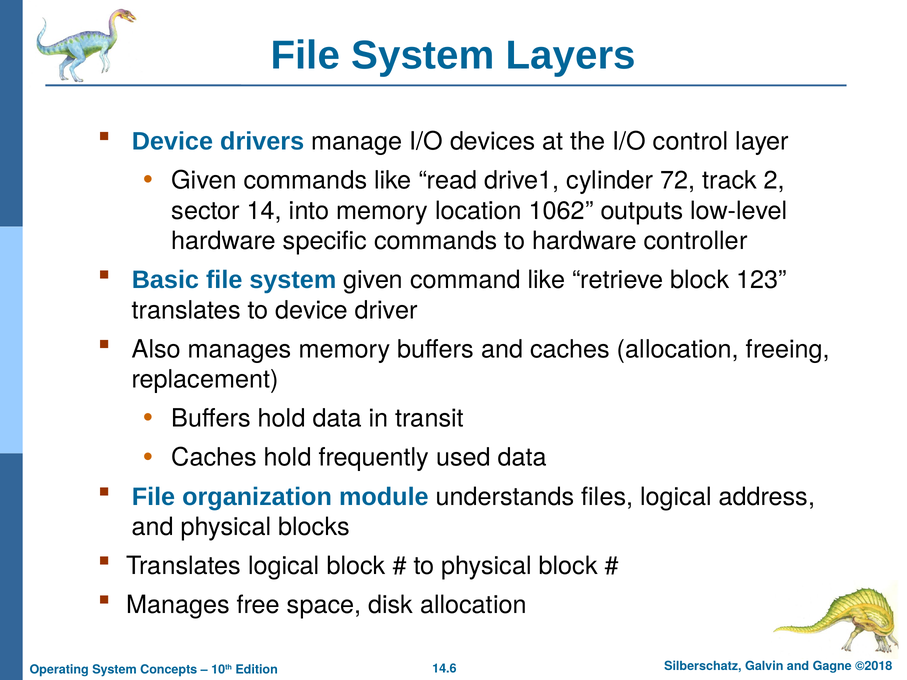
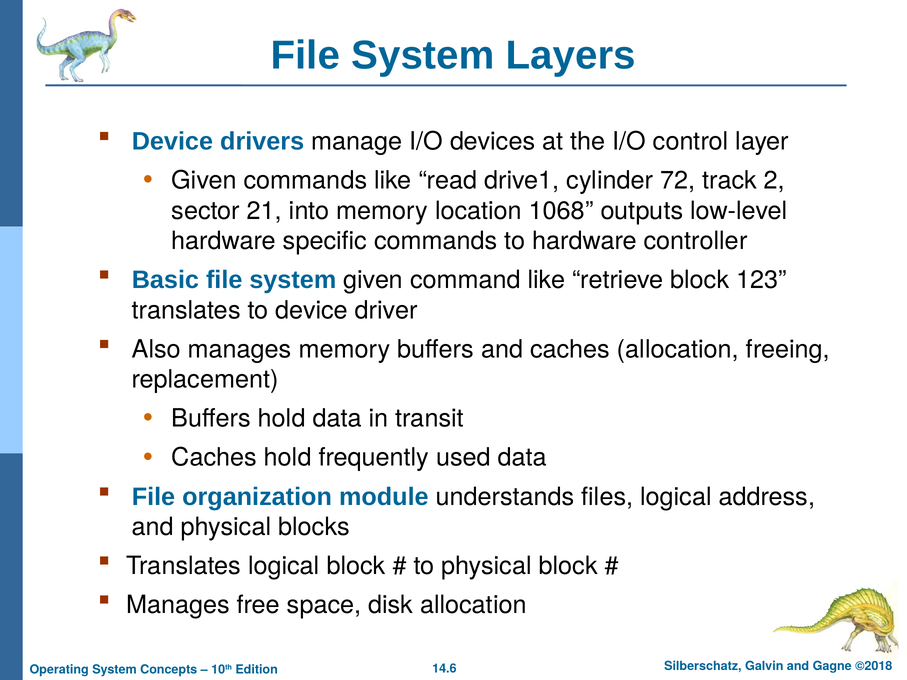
14: 14 -> 21
1062: 1062 -> 1068
